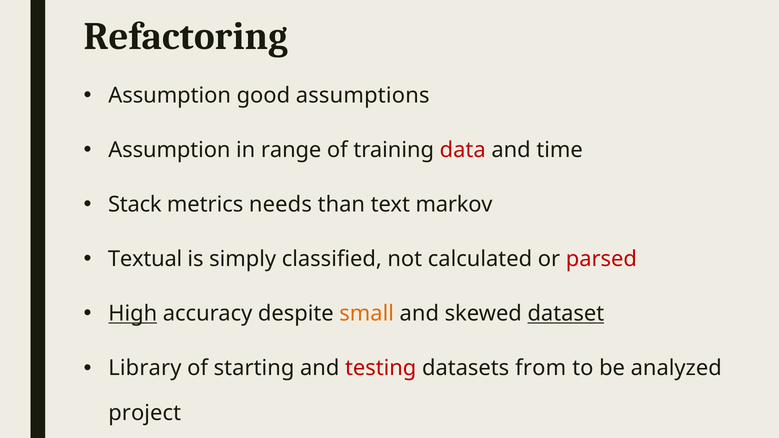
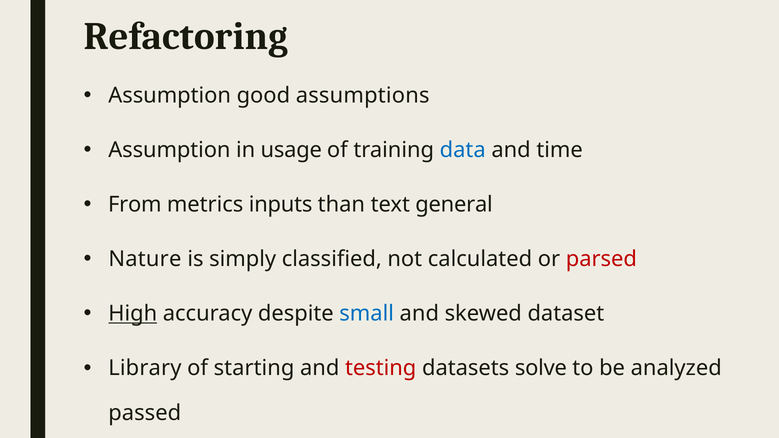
range: range -> usage
data colour: red -> blue
Stack: Stack -> From
needs: needs -> inputs
markov: markov -> general
Textual: Textual -> Nature
small colour: orange -> blue
dataset underline: present -> none
from: from -> solve
project: project -> passed
